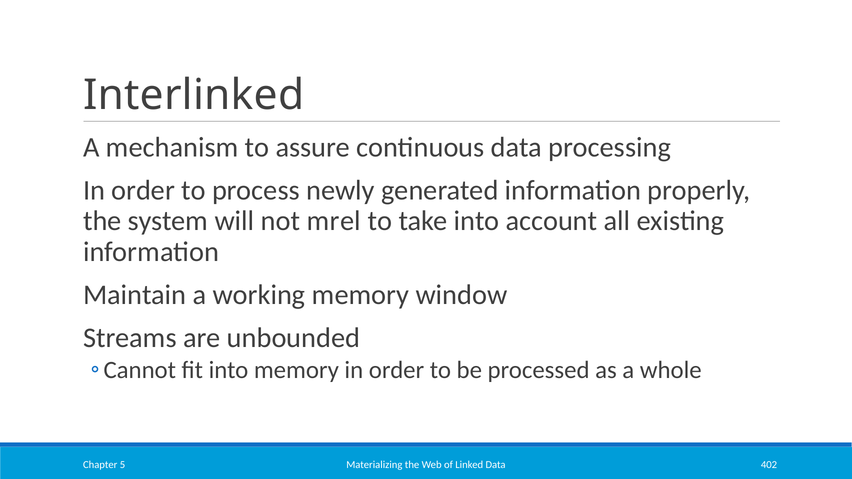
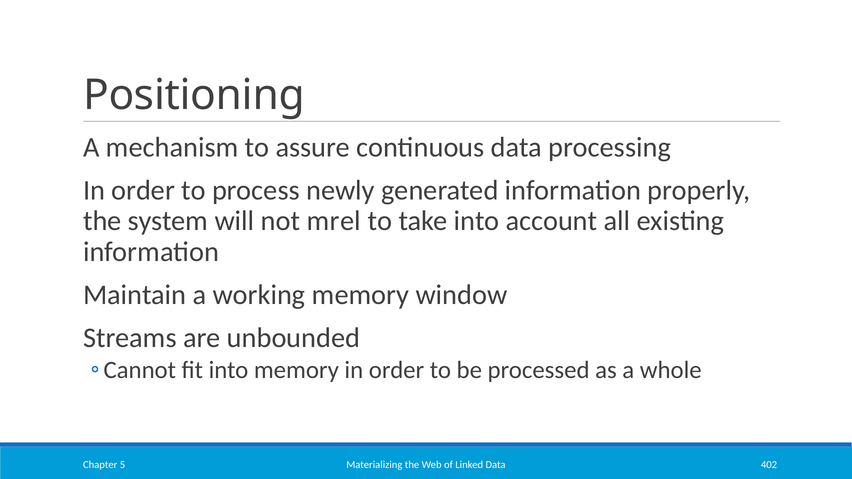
Interlinked: Interlinked -> Positioning
